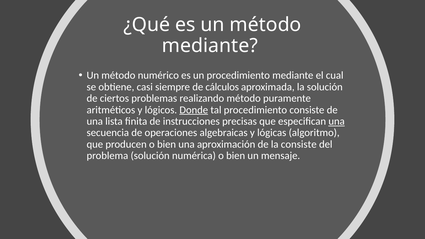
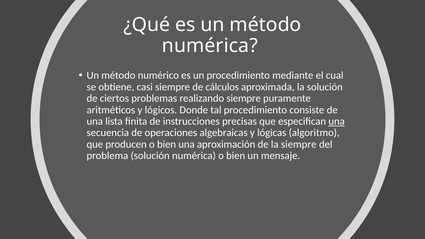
mediante at (210, 46): mediante -> numérica
realizando método: método -> siempre
Donde underline: present -> none
la consiste: consiste -> siempre
